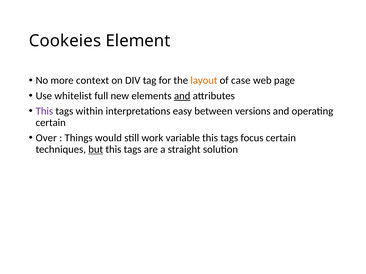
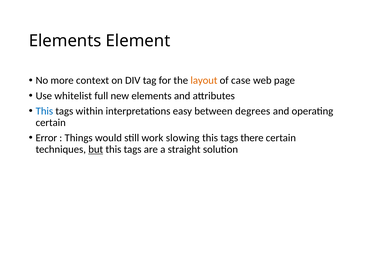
Cookeies at (65, 41): Cookeies -> Elements
and at (182, 96) underline: present -> none
This at (44, 111) colour: purple -> blue
versions: versions -> degrees
Over: Over -> Error
variable: variable -> slowing
focus: focus -> there
